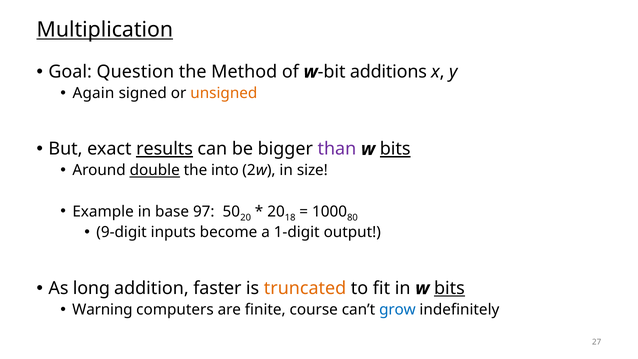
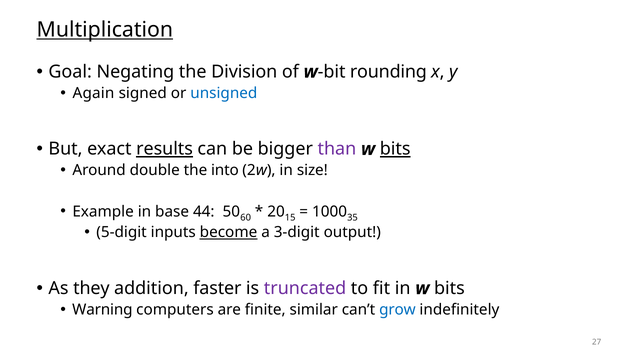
Question: Question -> Negating
Method: Method -> Division
additions: additions -> rounding
unsigned colour: orange -> blue
double underline: present -> none
97: 97 -> 44
20 at (246, 218): 20 -> 60
18: 18 -> 15
80: 80 -> 35
9-digit: 9-digit -> 5-digit
become underline: none -> present
1-digit: 1-digit -> 3-digit
long: long -> they
truncated colour: orange -> purple
bits at (449, 288) underline: present -> none
course: course -> similar
